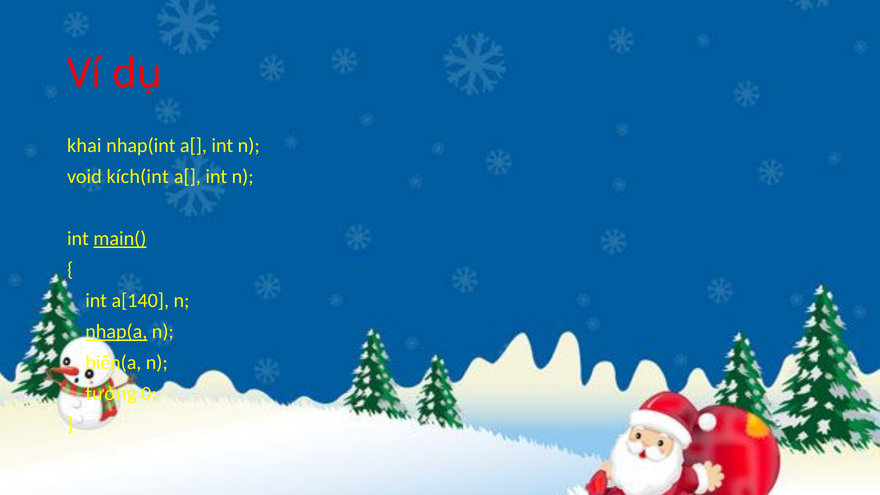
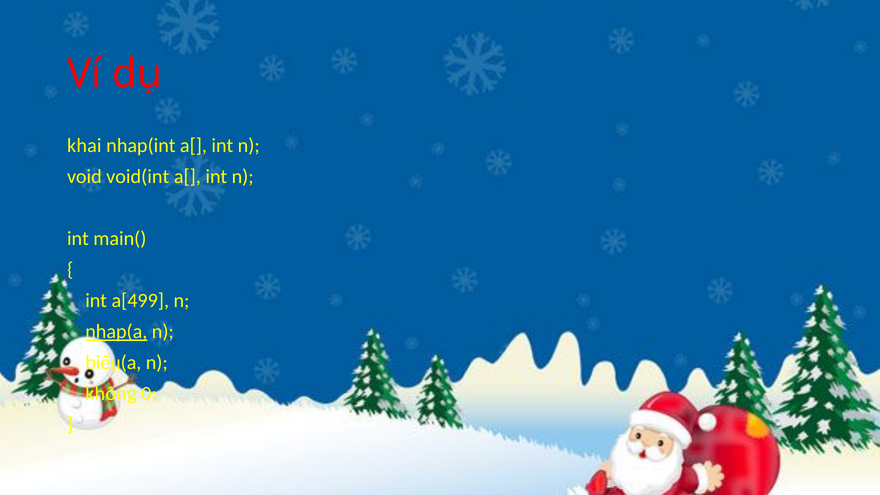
kích(int: kích(int -> void(int
main( underline: present -> none
a[140: a[140 -> a[499
biến(a: biến(a -> biểu(a
tưởng: tưởng -> không
